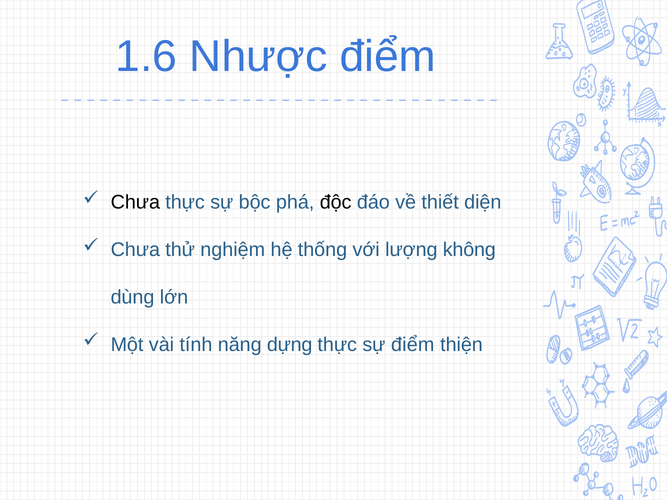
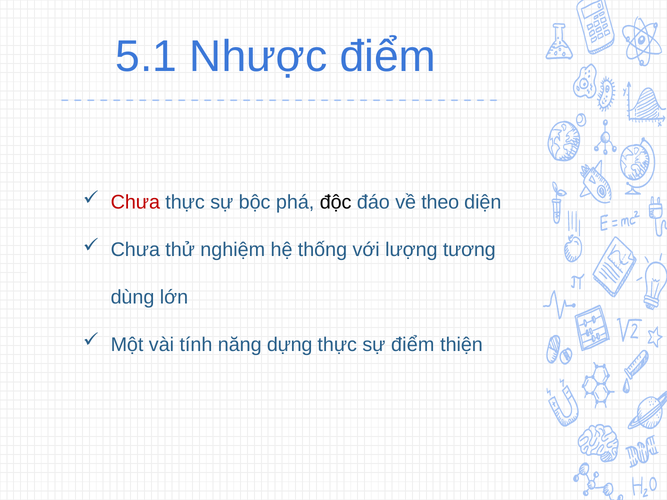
1.6: 1.6 -> 5.1
Chưa at (135, 202) colour: black -> red
thiết: thiết -> theo
không: không -> tương
